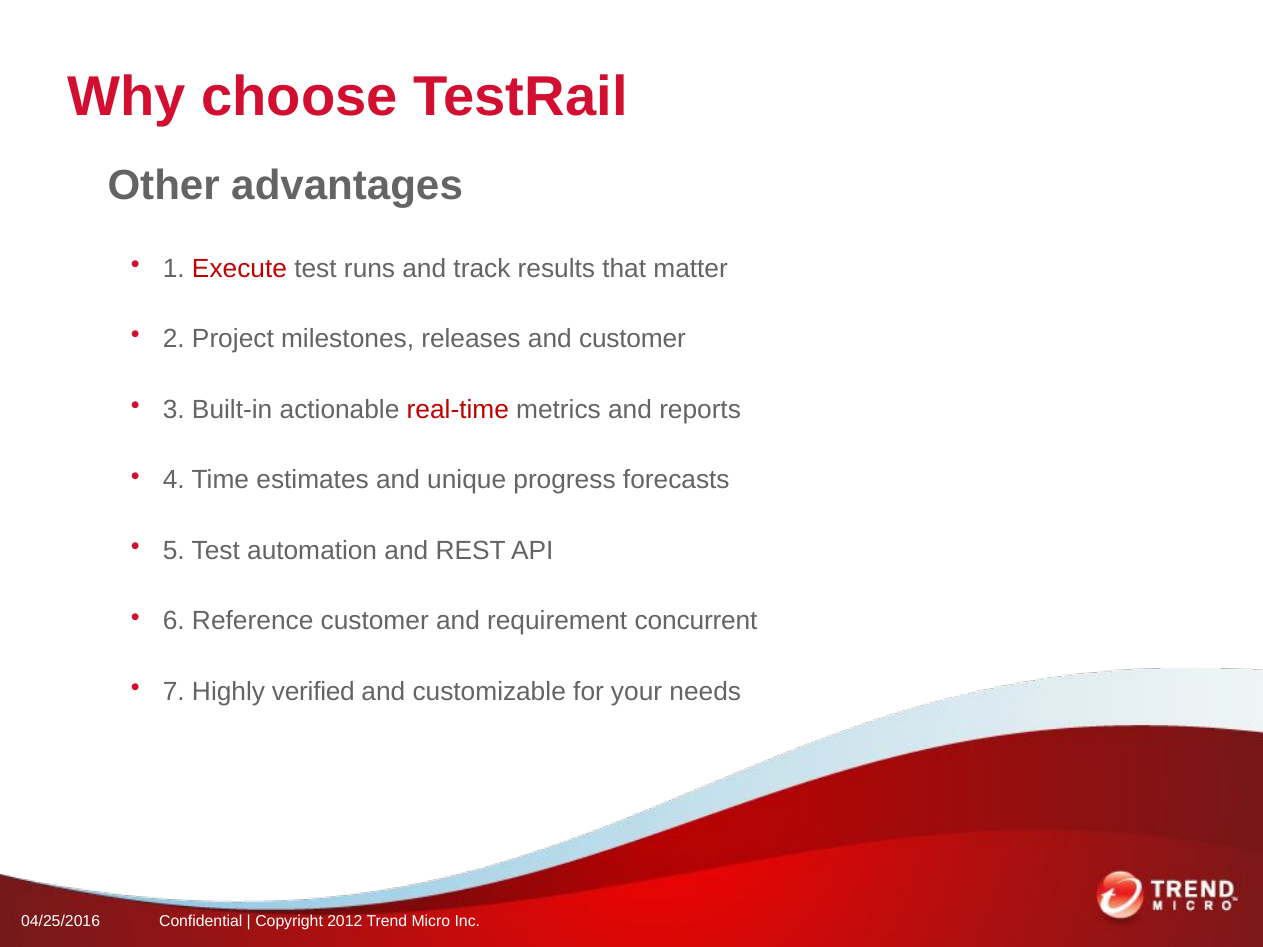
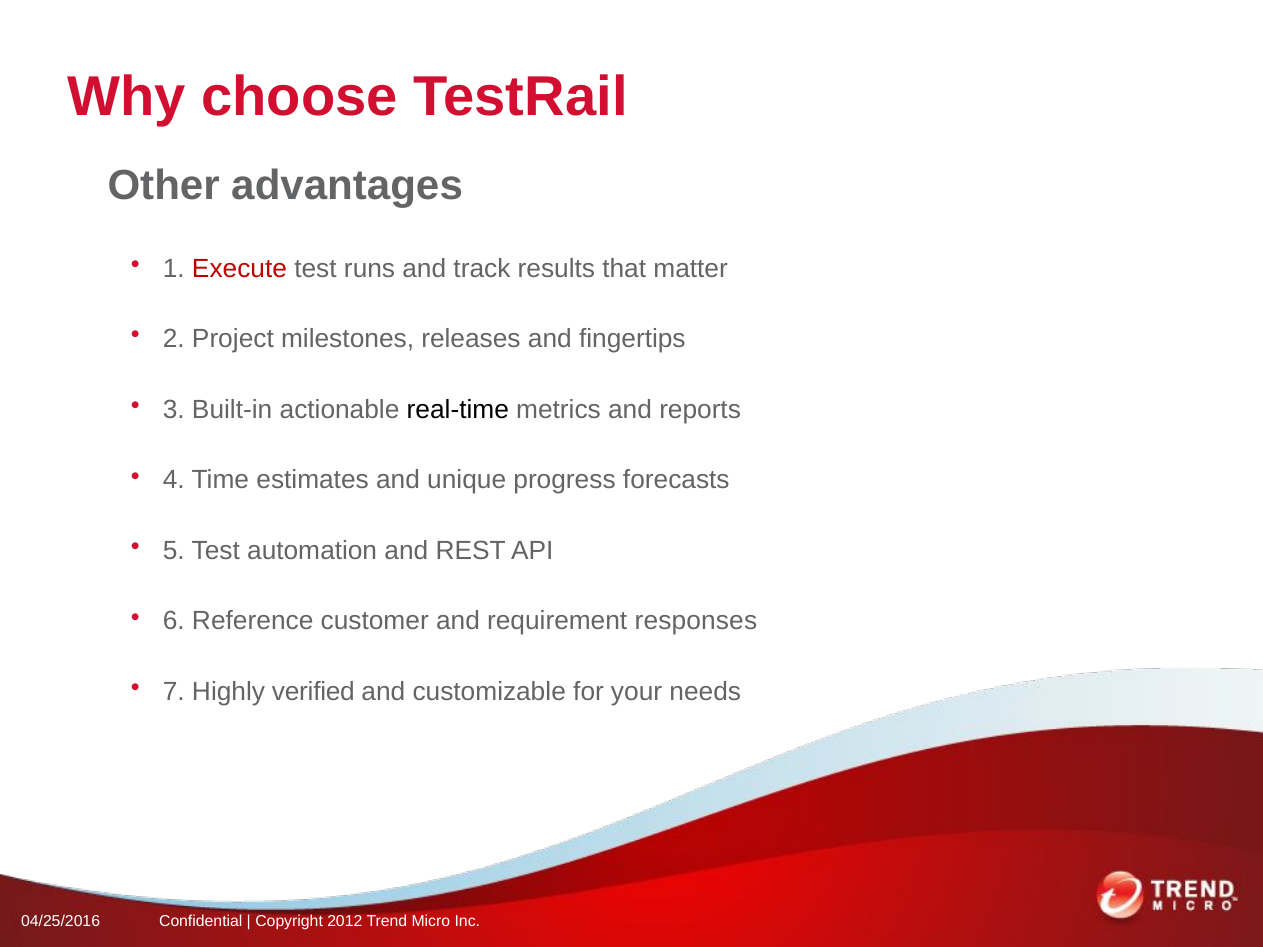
and customer: customer -> fingertips
real-time colour: red -> black
concurrent: concurrent -> responses
